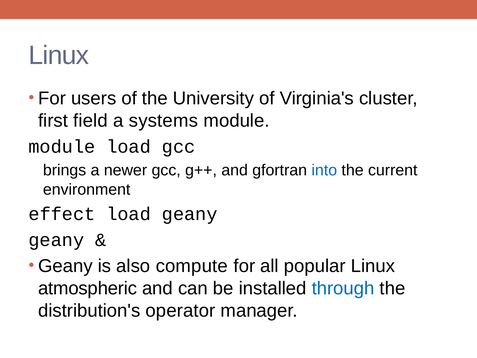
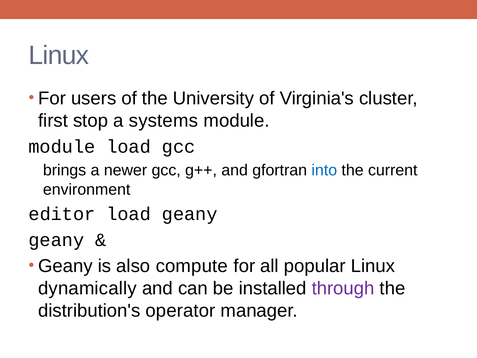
field: field -> stop
effect: effect -> editor
atmospheric: atmospheric -> dynamically
through colour: blue -> purple
